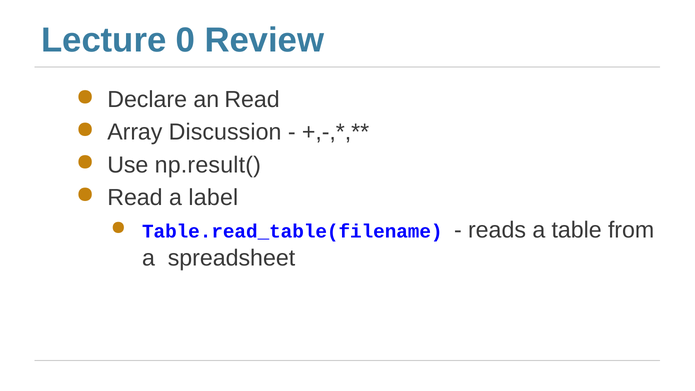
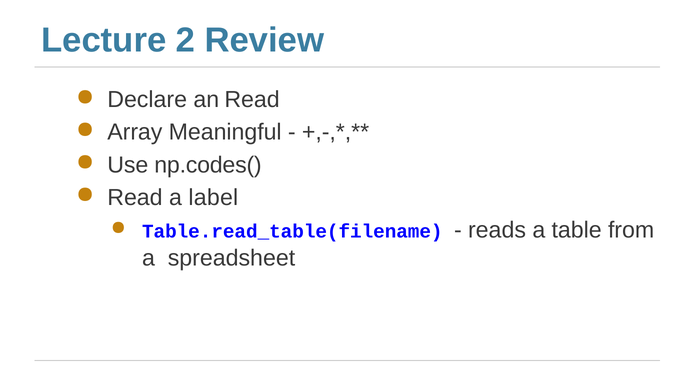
0: 0 -> 2
Discussion: Discussion -> Meaningful
np.result(: np.result( -> np.codes(
